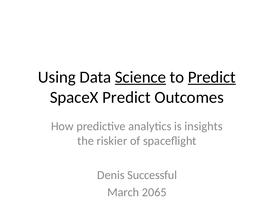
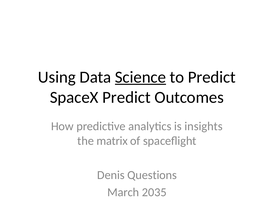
Predict at (212, 77) underline: present -> none
riskier: riskier -> matrix
Successful: Successful -> Questions
2065: 2065 -> 2035
